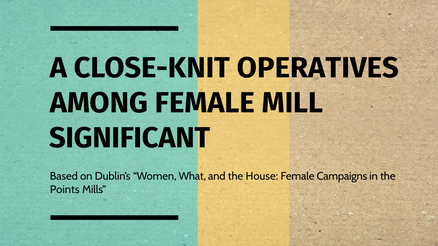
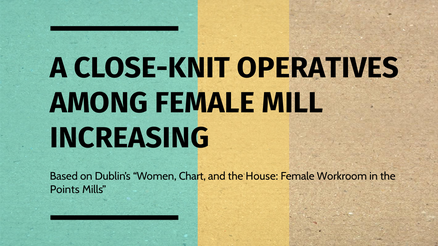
SIGNIFICANT: SIGNIFICANT -> INCREASING
What: What -> Chart
Campaigns: Campaigns -> Workroom
